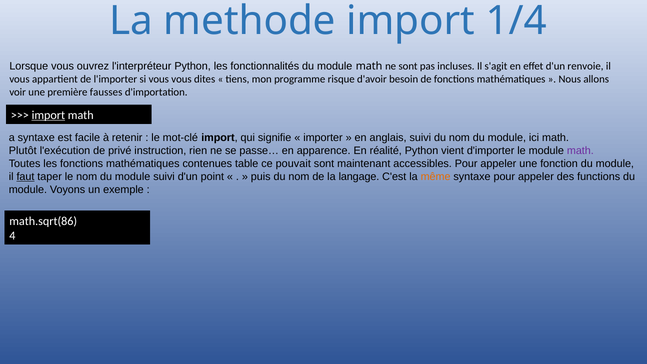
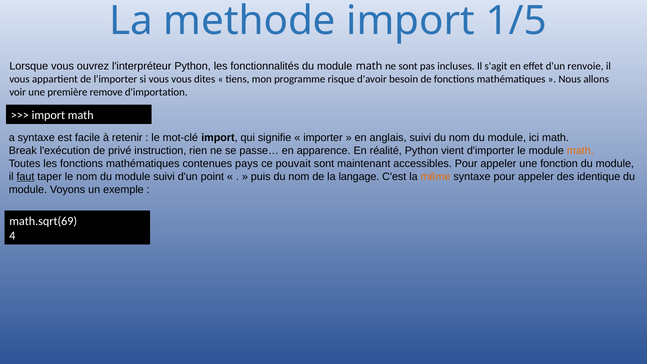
1/4: 1/4 -> 1/5
fausses: fausses -> remove
import at (48, 115) underline: present -> none
Plutôt: Plutôt -> Break
math at (580, 151) colour: purple -> orange
table: table -> pays
functions: functions -> identique
math.sqrt(86: math.sqrt(86 -> math.sqrt(69
